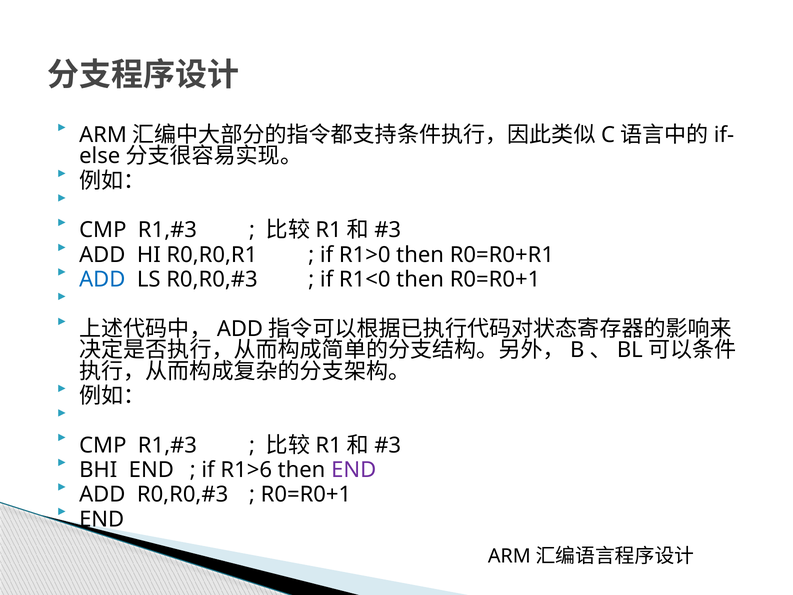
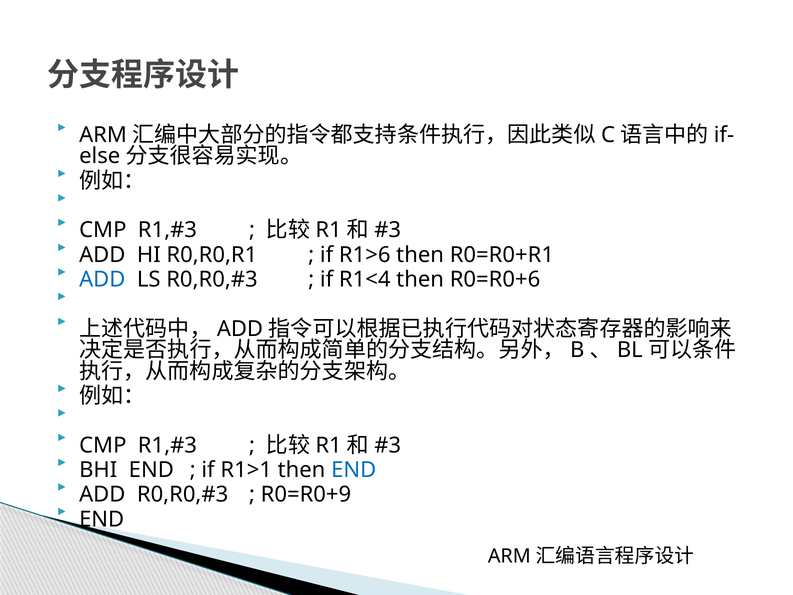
R1>0: R1>0 -> R1>6
R1<0: R1<0 -> R1<4
then R0=R0+1: R0=R0+1 -> R0=R0+6
R1>6: R1>6 -> R1>1
END at (354, 470) colour: purple -> blue
R0=R0+1 at (306, 494): R0=R0+1 -> R0=R0+9
